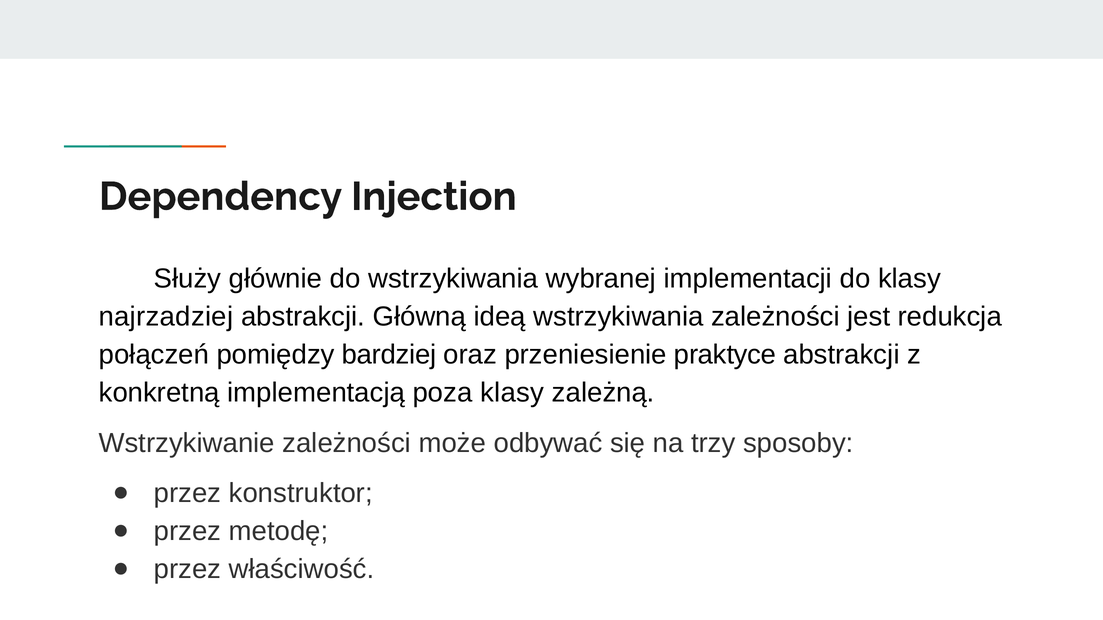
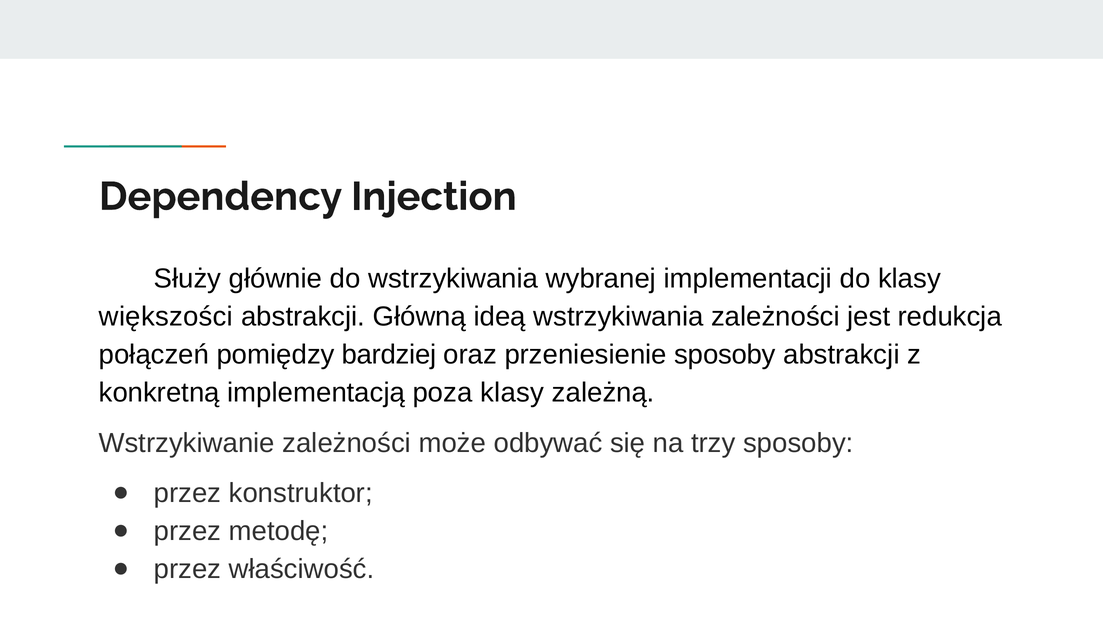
najrzadziej: najrzadziej -> większości
przeniesienie praktyce: praktyce -> sposoby
